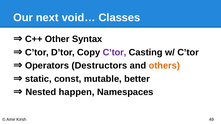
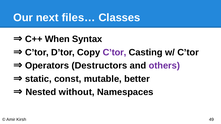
void…: void… -> files…
Other: Other -> When
others colour: orange -> purple
happen: happen -> without
